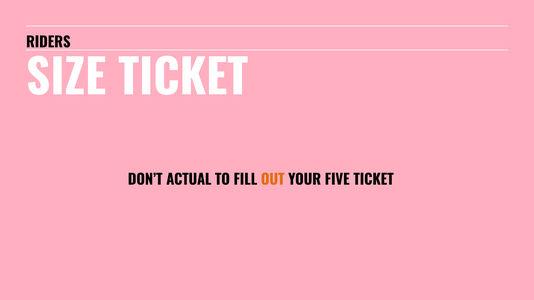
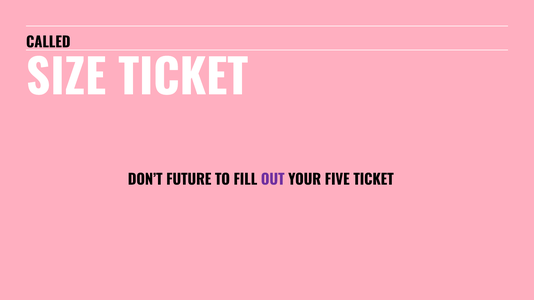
RIDERS: RIDERS -> CALLED
ACTUAL: ACTUAL -> FUTURE
OUT colour: orange -> purple
